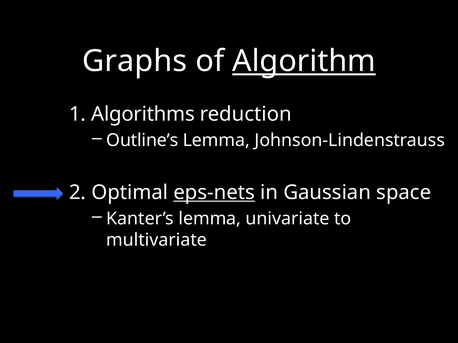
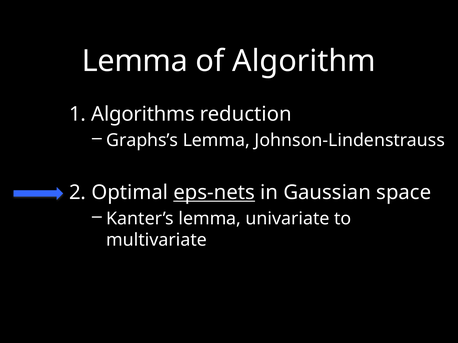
Graphs at (135, 61): Graphs -> Lemma
Algorithm underline: present -> none
Outline’s: Outline’s -> Graphs’s
